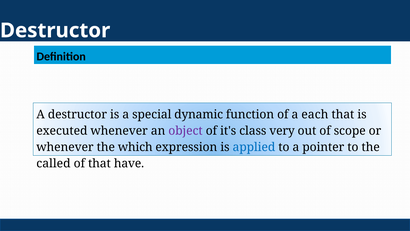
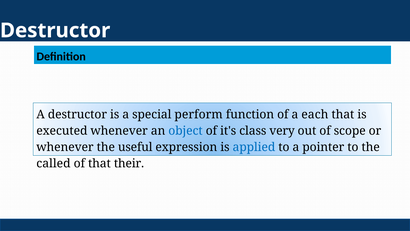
dynamic: dynamic -> perform
object colour: purple -> blue
which: which -> useful
have: have -> their
